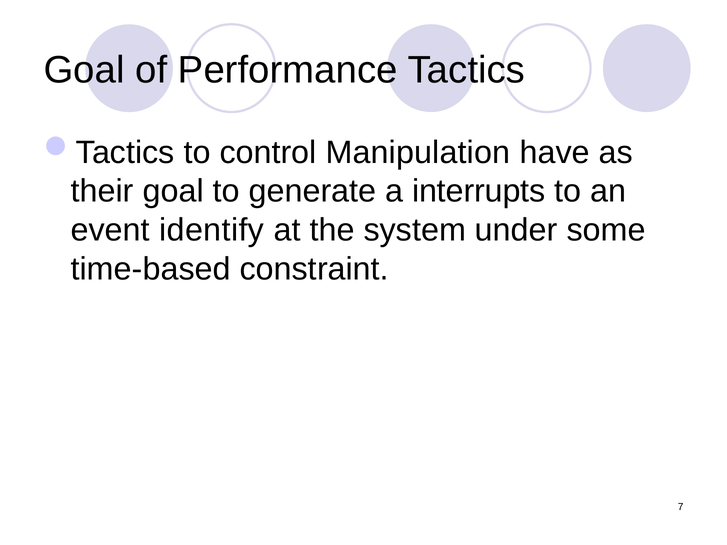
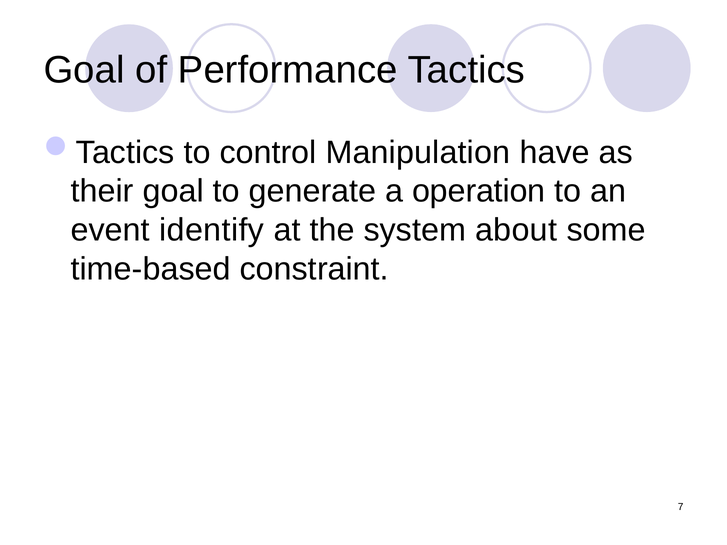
interrupts: interrupts -> operation
under: under -> about
